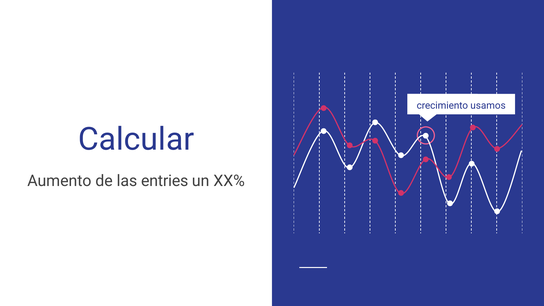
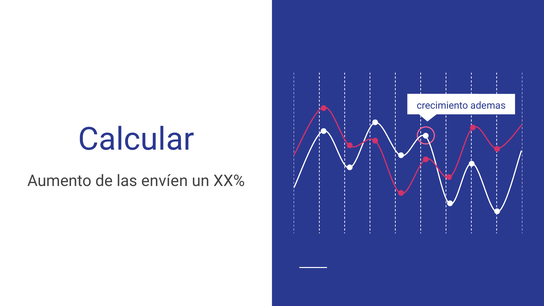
usamos: usamos -> ademas
entries: entries -> envíen
